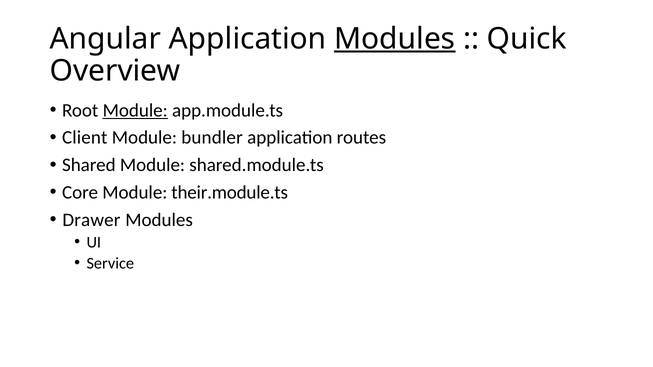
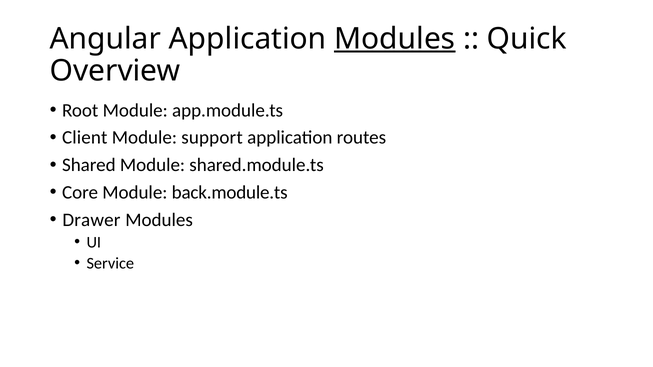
Module at (135, 110) underline: present -> none
bundler: bundler -> support
their.module.ts: their.module.ts -> back.module.ts
